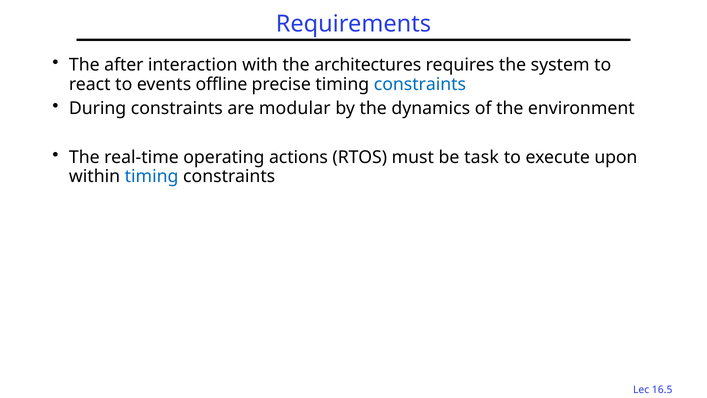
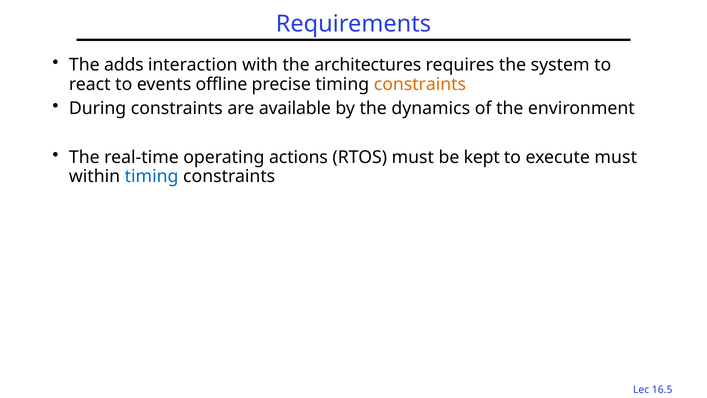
after: after -> adds
constraints at (420, 84) colour: blue -> orange
modular: modular -> available
task: task -> kept
execute upon: upon -> must
